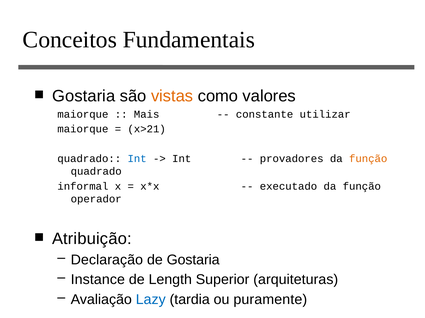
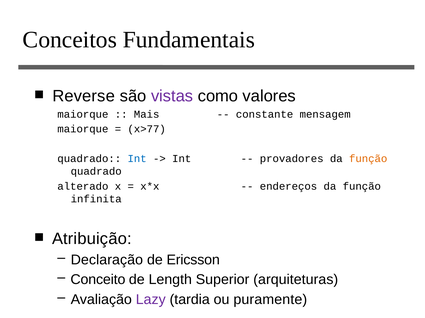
Gostaria at (84, 96): Gostaria -> Reverse
vistas colour: orange -> purple
utilizar: utilizar -> mensagem
x>21: x>21 -> x>77
informal: informal -> alterado
executado: executado -> endereços
operador: operador -> infinita
de Gostaria: Gostaria -> Ericsson
Instance: Instance -> Conceito
Lazy colour: blue -> purple
